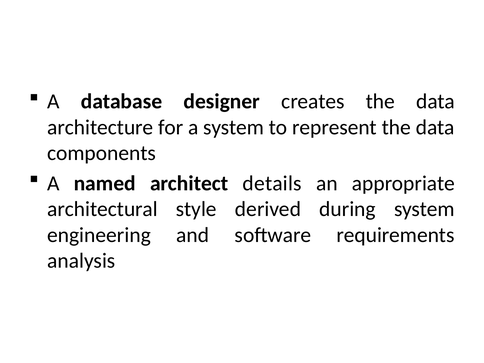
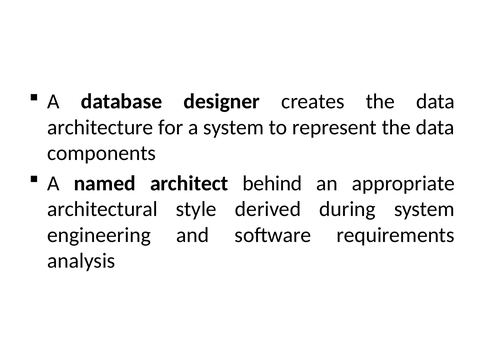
details: details -> behind
